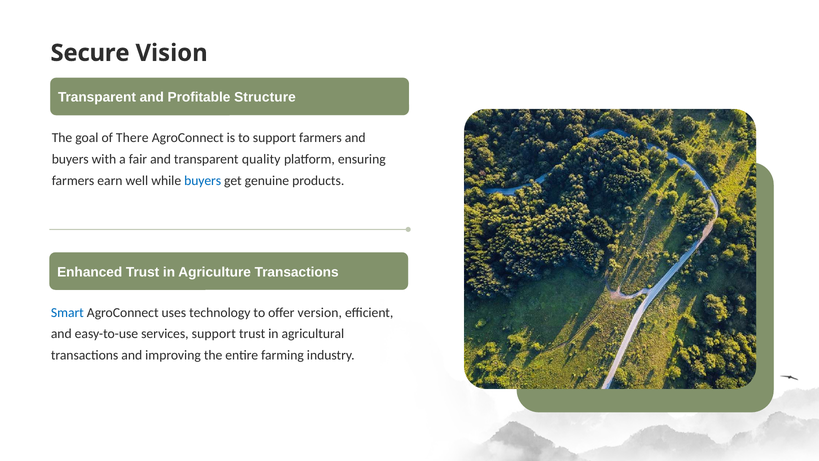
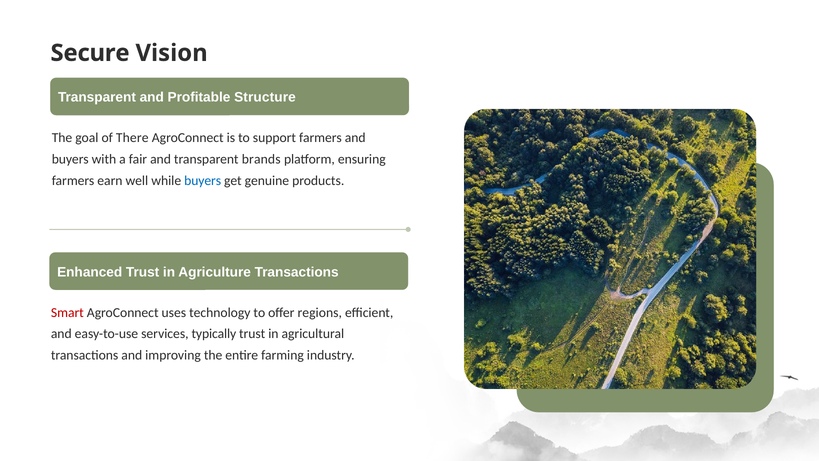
quality: quality -> brands
Smart colour: blue -> red
version: version -> regions
services support: support -> typically
